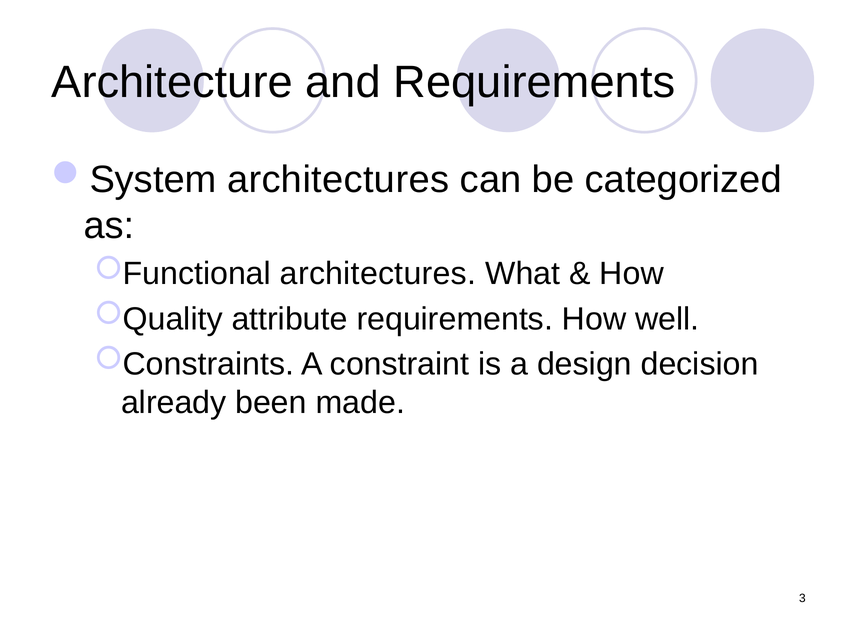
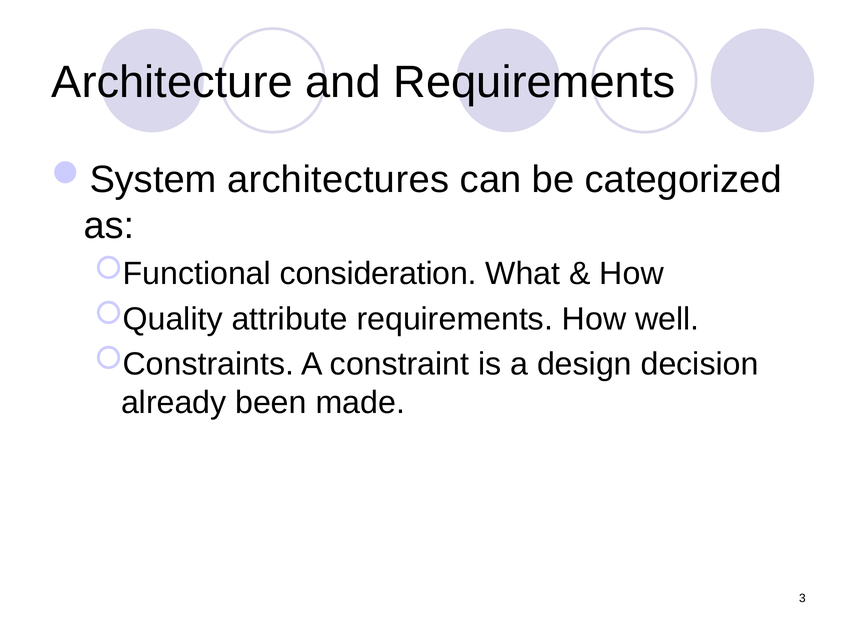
architectures at (378, 274): architectures -> consideration
